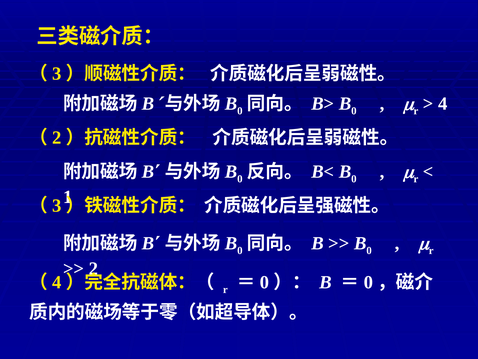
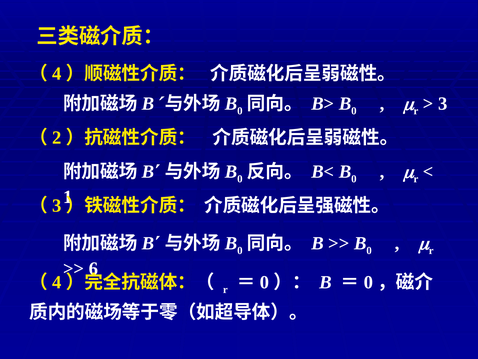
3 at (57, 74): 3 -> 4
4 at (443, 104): 4 -> 3
2 at (93, 268): 2 -> 6
